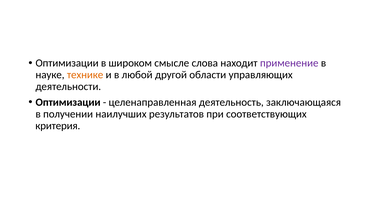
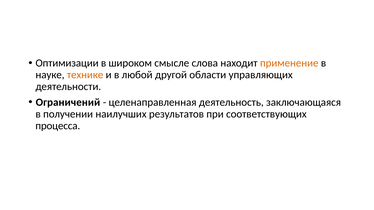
применение colour: purple -> orange
Оптимизации at (68, 102): Оптимизации -> Ограничений
критерия: критерия -> процесса
